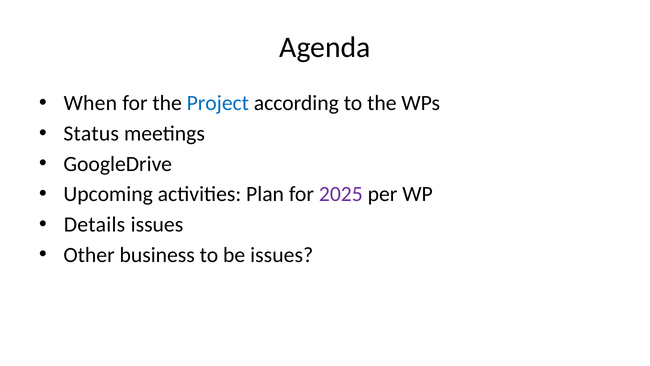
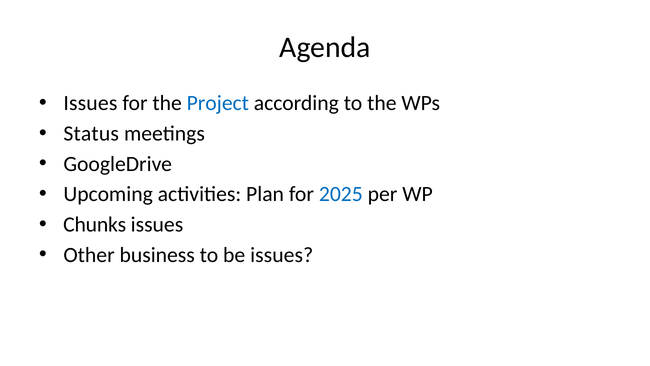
When at (90, 103): When -> Issues
2025 colour: purple -> blue
Details: Details -> Chunks
